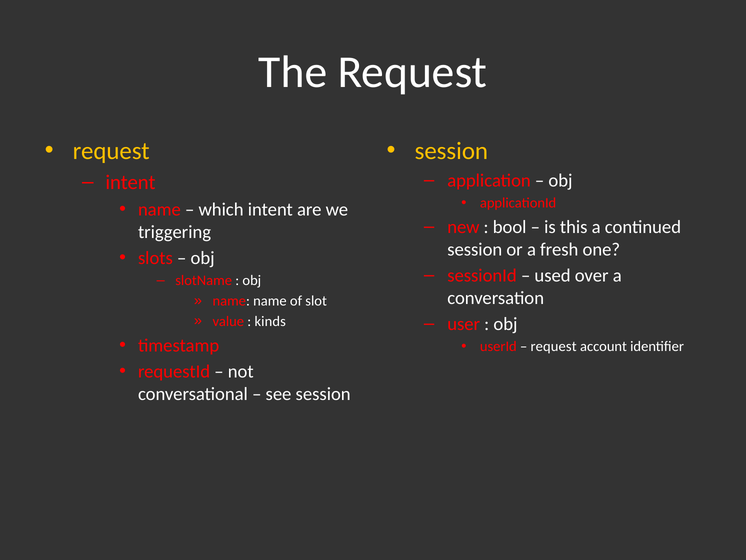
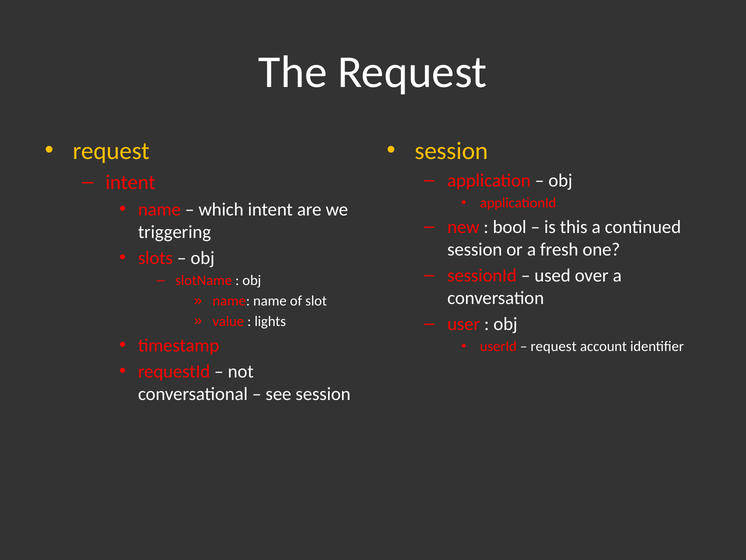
kinds: kinds -> lights
